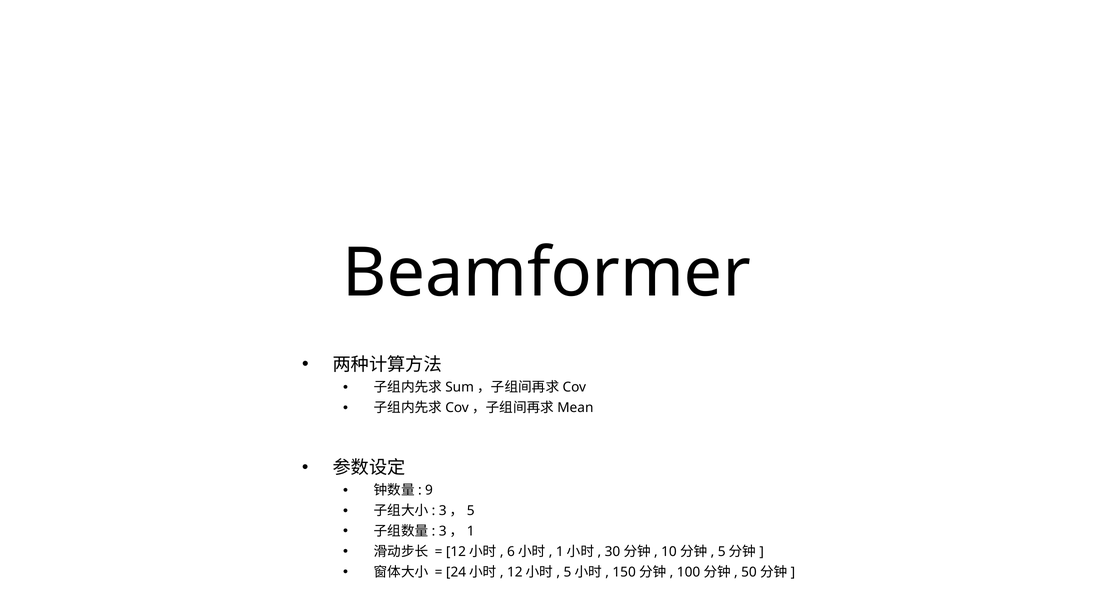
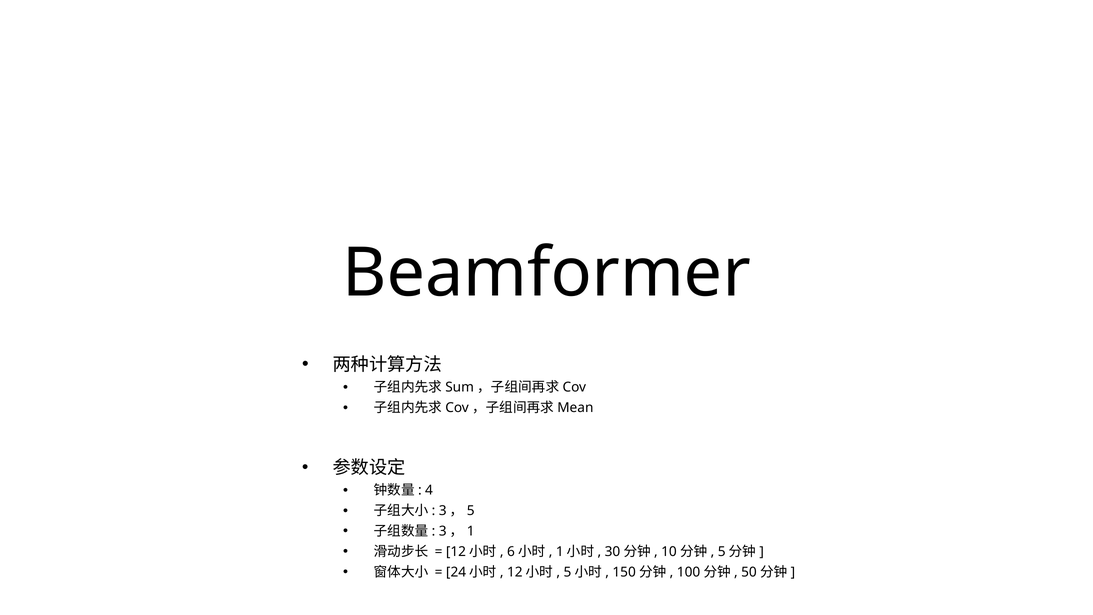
9: 9 -> 4
